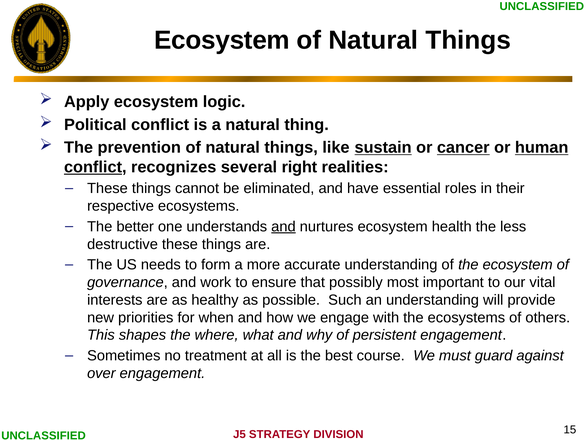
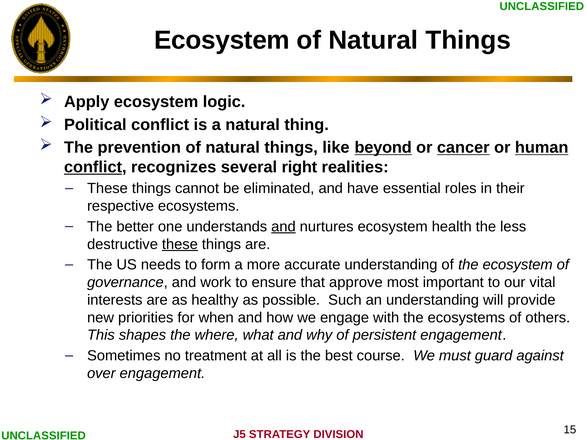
sustain: sustain -> beyond
these at (180, 244) underline: none -> present
possibly: possibly -> approve
